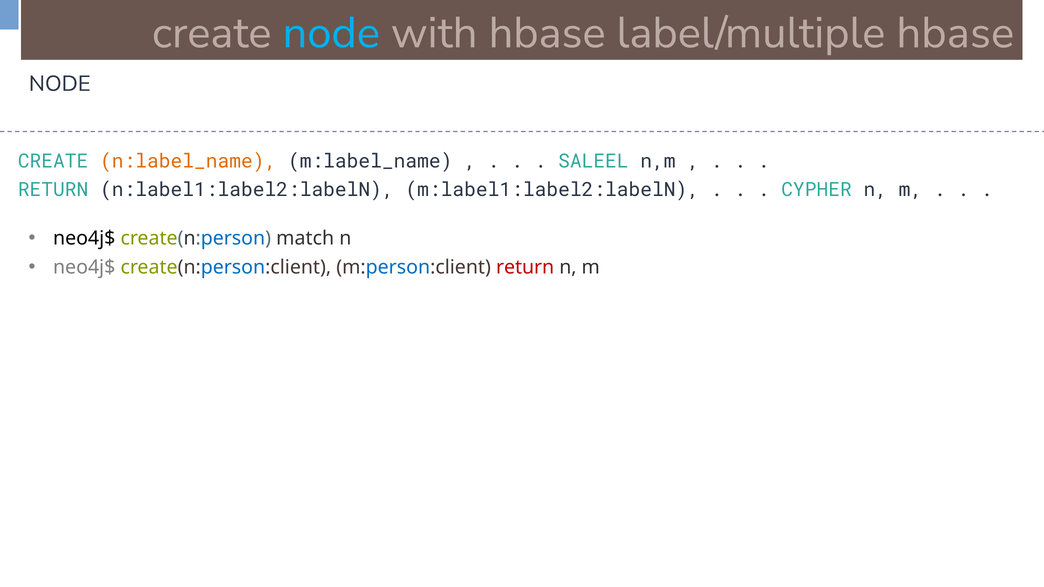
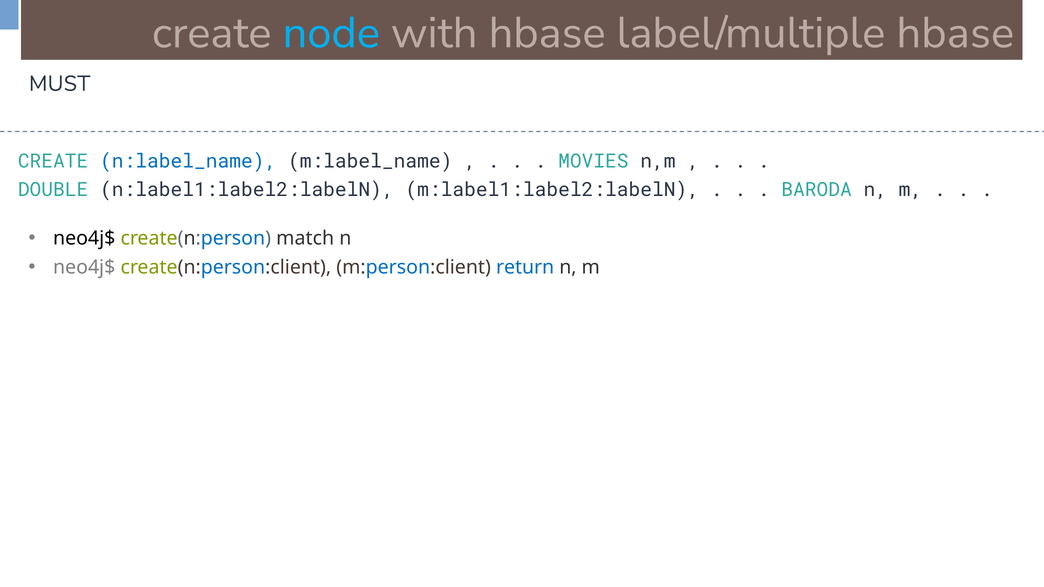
NODE at (60, 84): NODE -> MUST
n:label_name colour: orange -> blue
SALEEL: SALEEL -> MOVIES
RETURN at (53, 190): RETURN -> DOUBLE
CYPHER: CYPHER -> BARODA
return at (525, 267) colour: red -> blue
